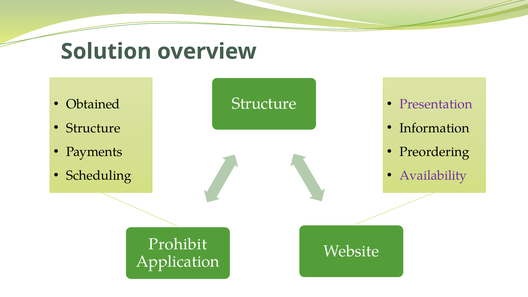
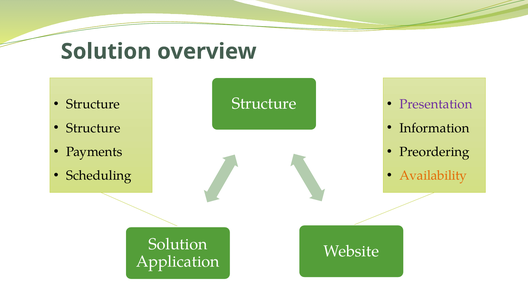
Obtained at (93, 104): Obtained -> Structure
Availability colour: purple -> orange
Prohibit at (178, 244): Prohibit -> Solution
